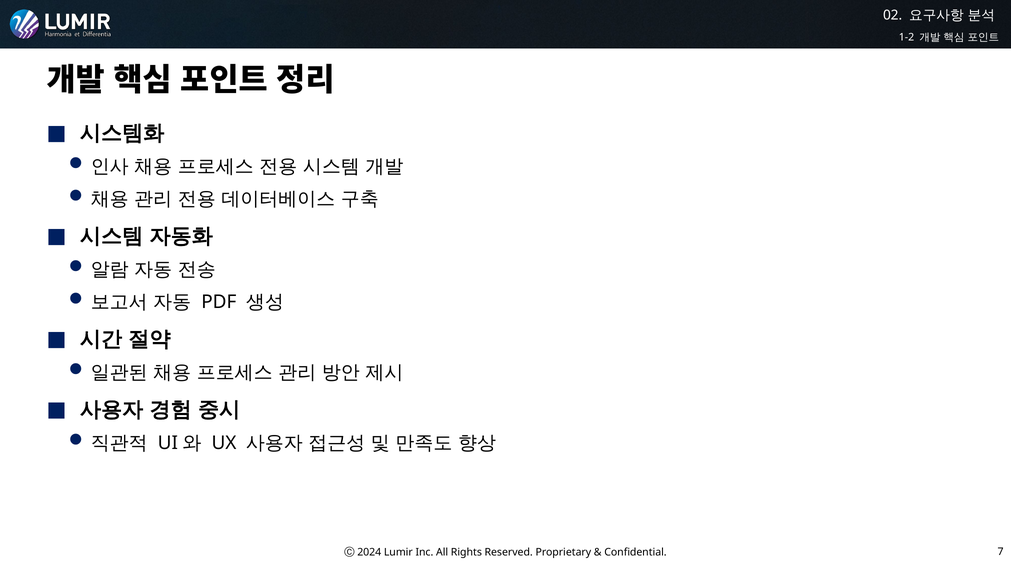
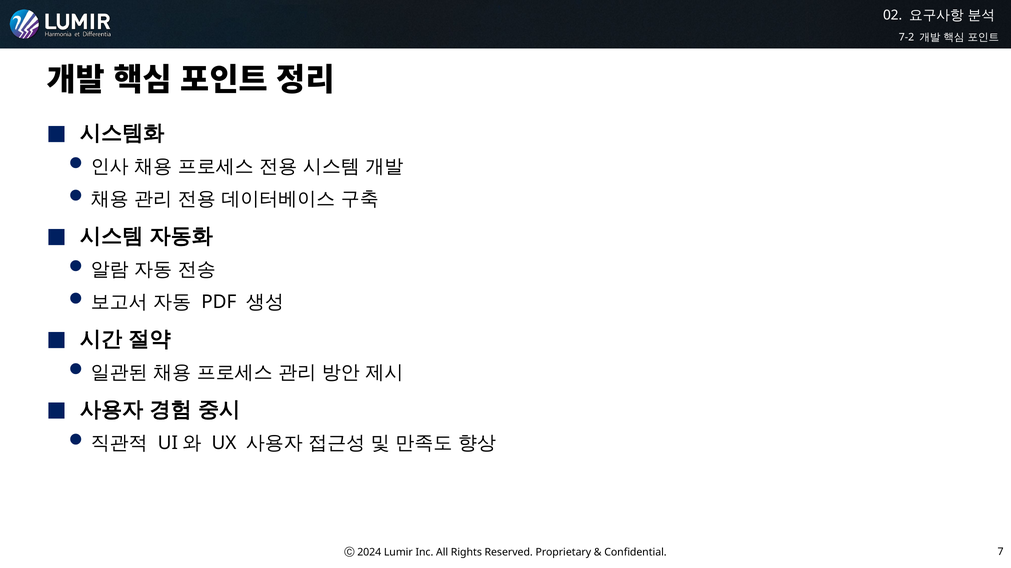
1-2: 1-2 -> 7-2
